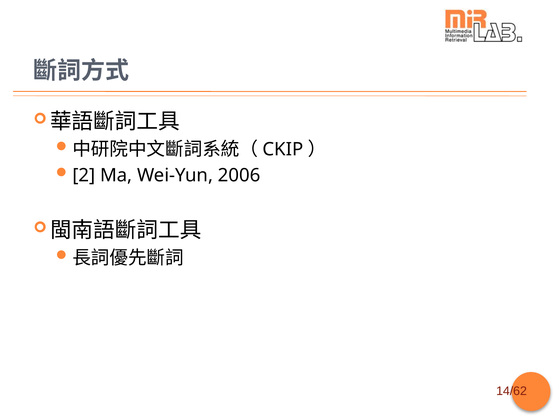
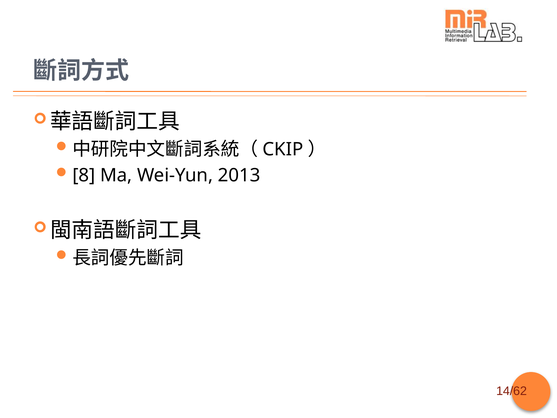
2: 2 -> 8
2006: 2006 -> 2013
